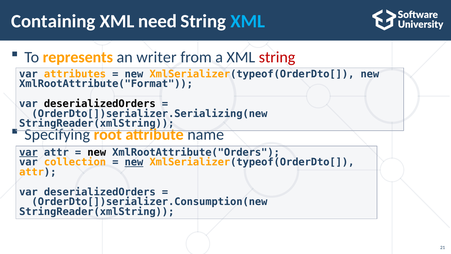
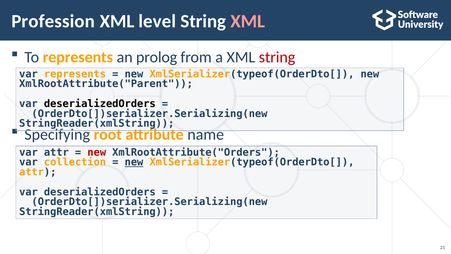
Containing: Containing -> Profession
need: need -> level
XML at (248, 21) colour: light blue -> pink
writer: writer -> prolog
var attributes: attributes -> represents
XmlRootAttribute("Format: XmlRootAttribute("Format -> XmlRootAttribute("Parent
var at (28, 152) underline: present -> none
new at (97, 152) colour: black -> red
OrderDto[])serializer.Consumption(new at (149, 202): OrderDto[])serializer.Consumption(new -> OrderDto[])serializer.Serializing(new
